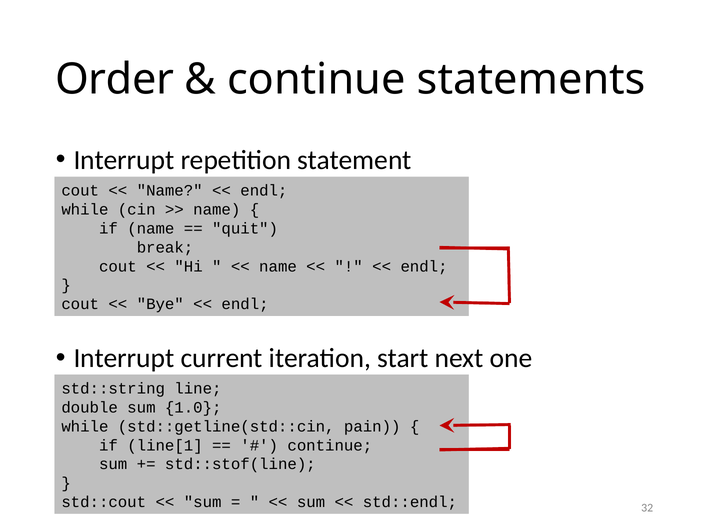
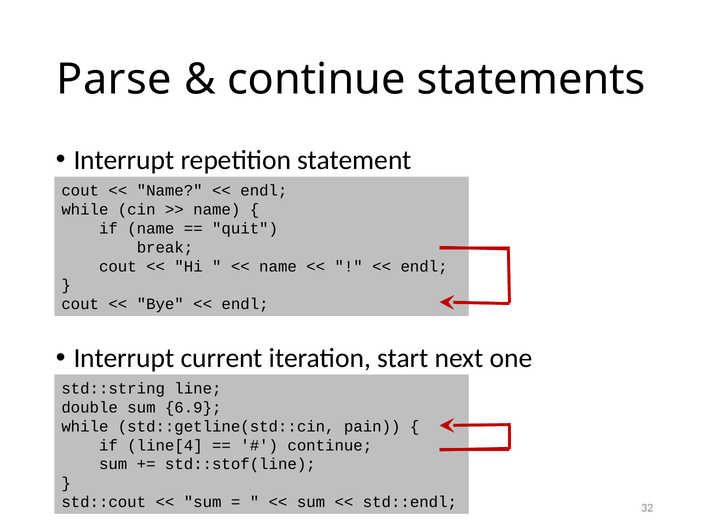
Order: Order -> Parse
1.0: 1.0 -> 6.9
line[1: line[1 -> line[4
